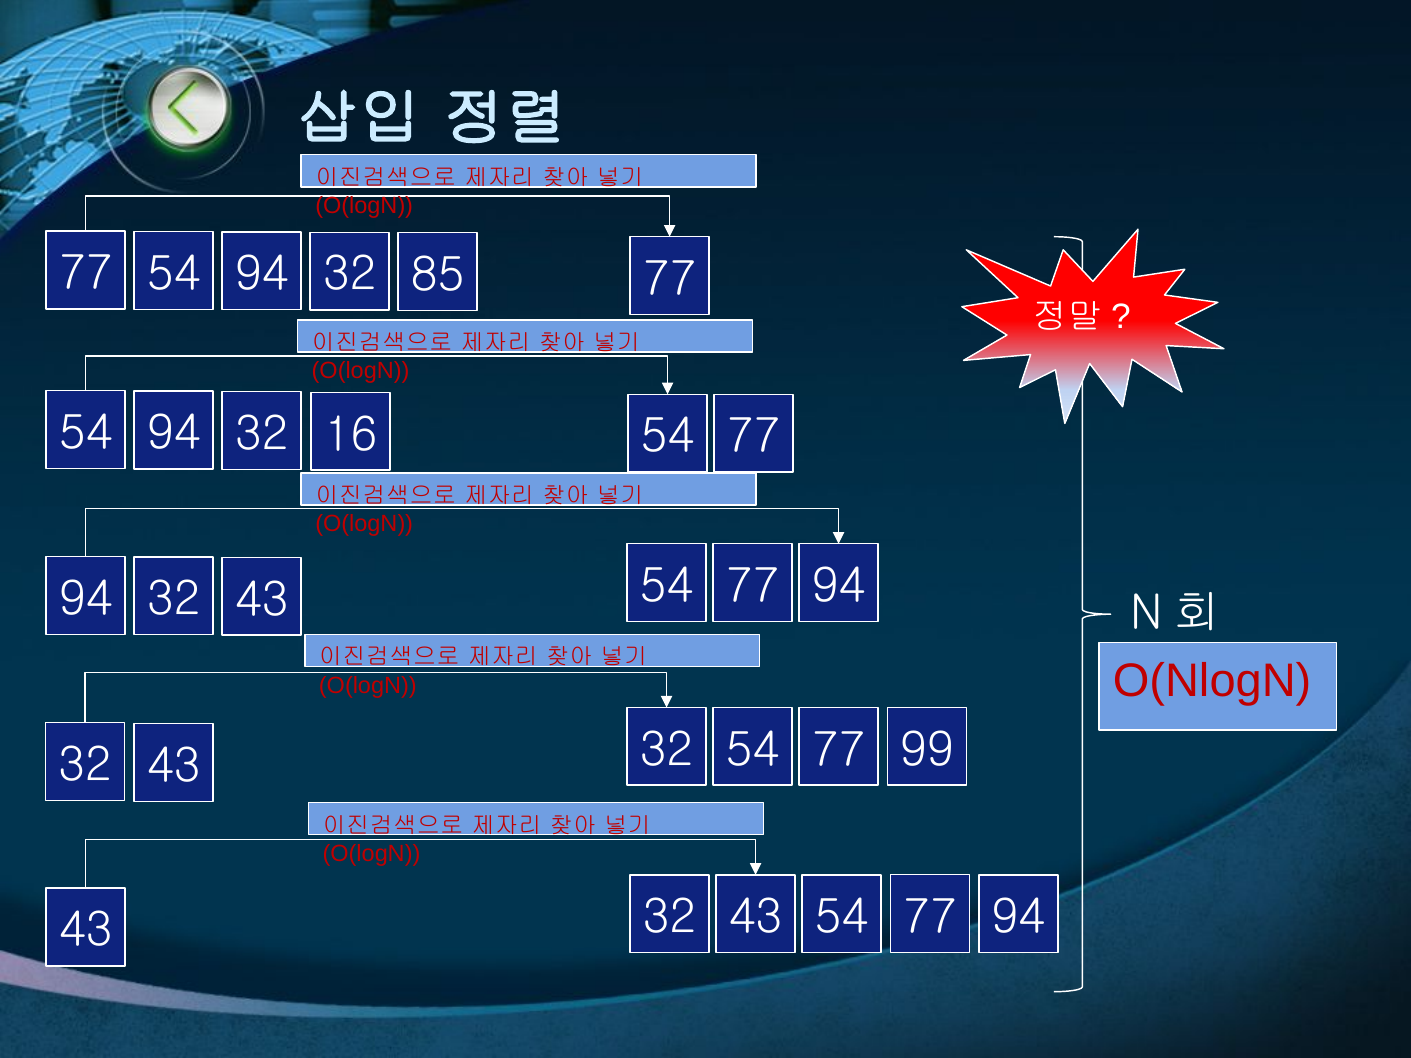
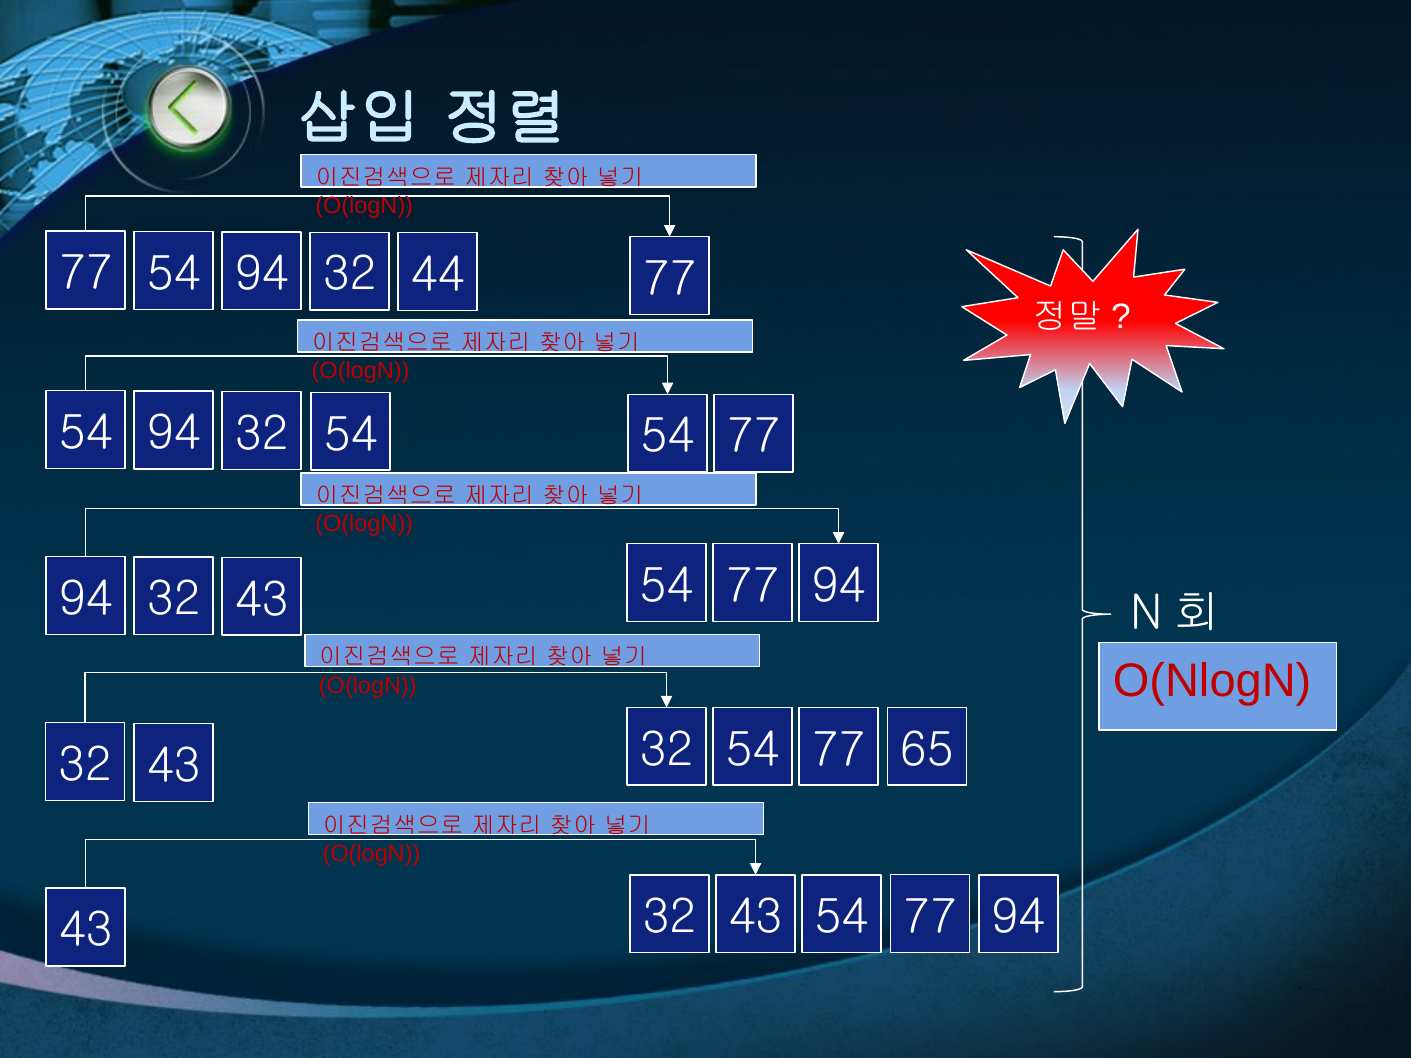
85: 85 -> 44
54 94 32 16: 16 -> 54
99: 99 -> 65
